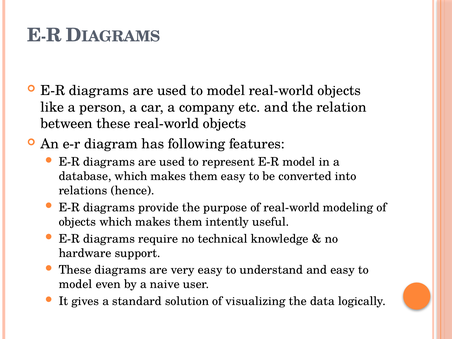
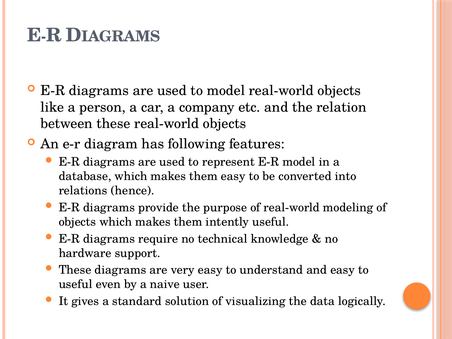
model at (75, 284): model -> useful
